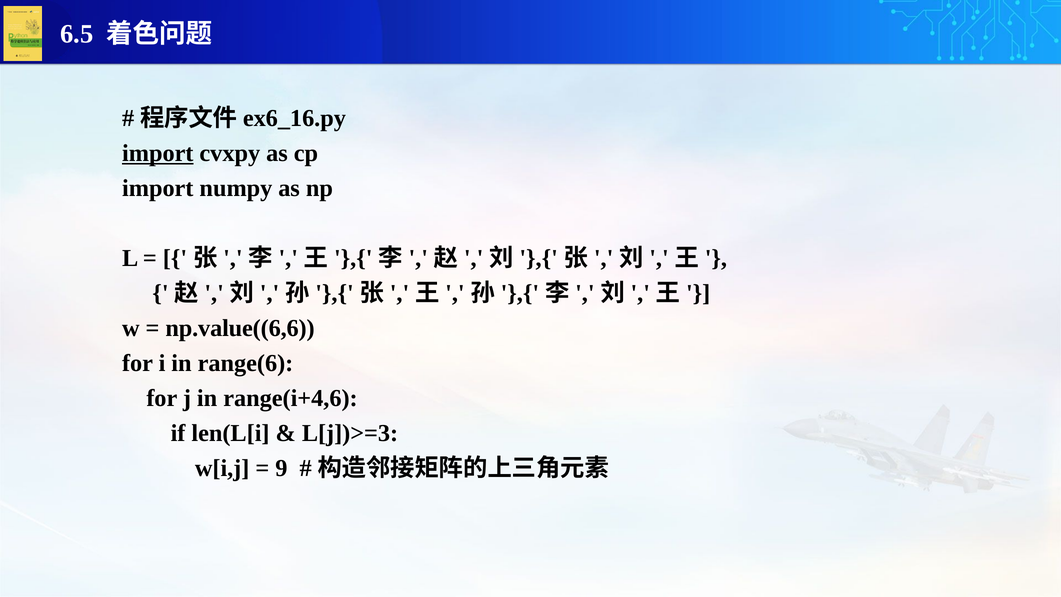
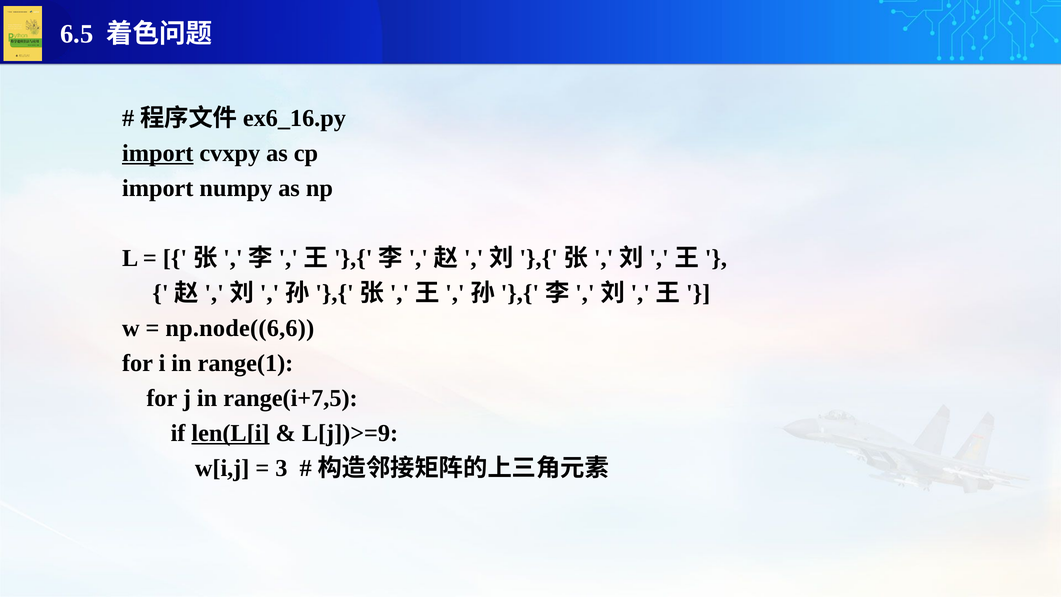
np.value((6,6: np.value((6,6 -> np.node((6,6
range(6: range(6 -> range(1
range(i+4,6: range(i+4,6 -> range(i+7,5
len(L[i underline: none -> present
L[j])>=3: L[j])>=3 -> L[j])>=9
9: 9 -> 3
